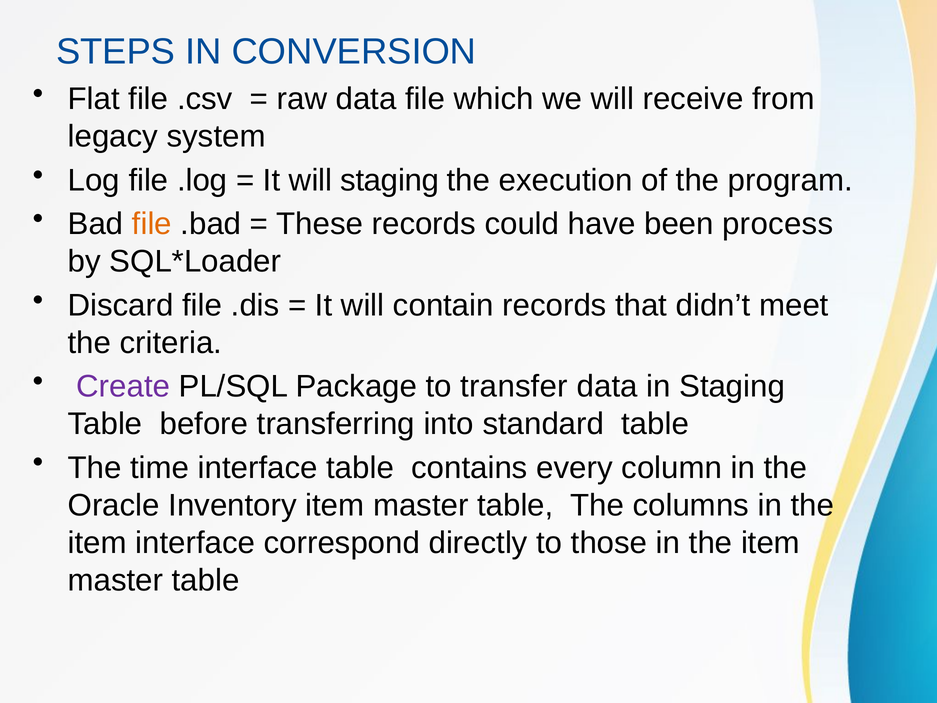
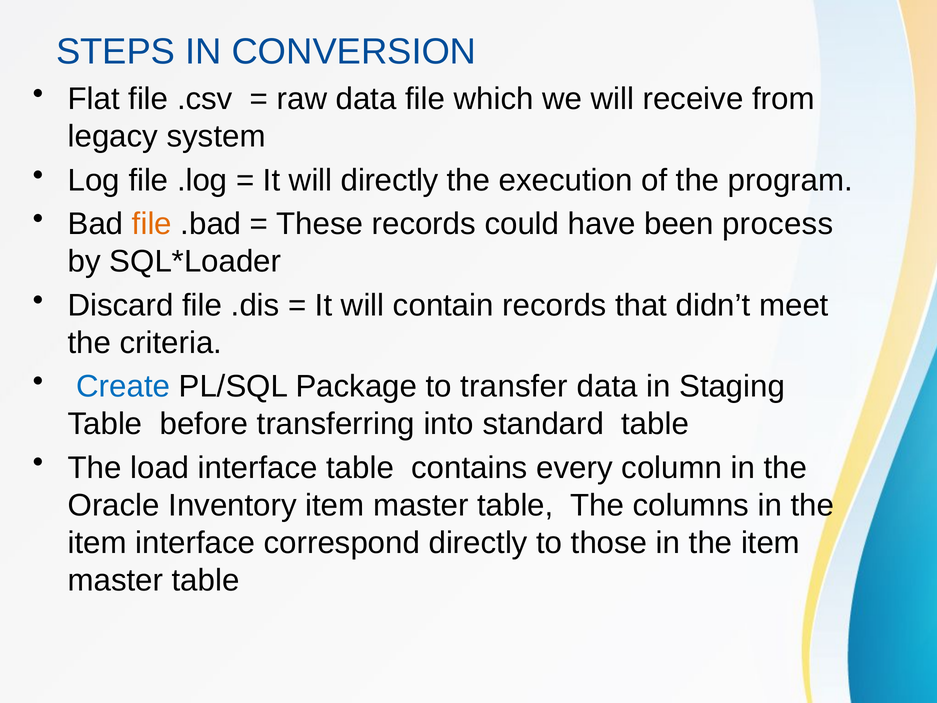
will staging: staging -> directly
Create colour: purple -> blue
time: time -> load
